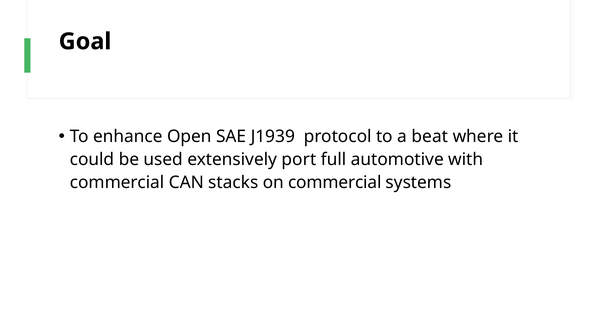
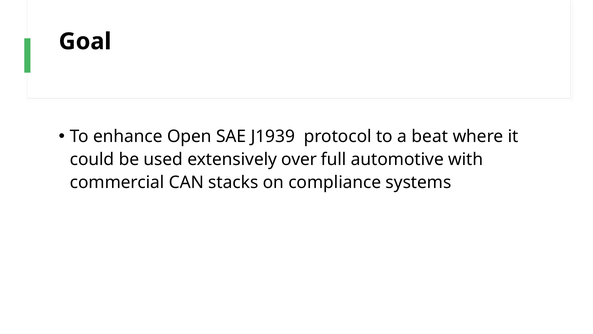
port: port -> over
on commercial: commercial -> compliance
